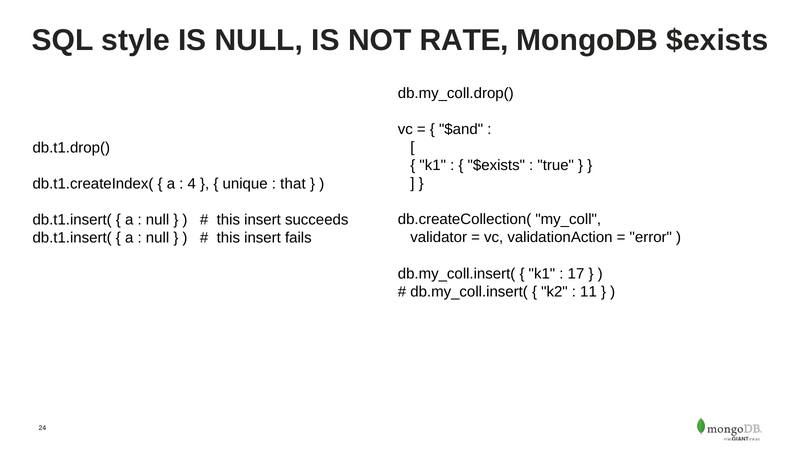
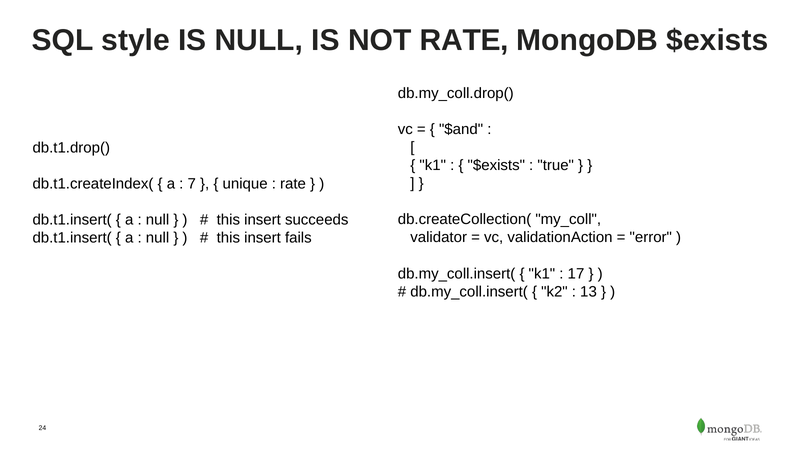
4: 4 -> 7
that at (293, 184): that -> rate
11: 11 -> 13
